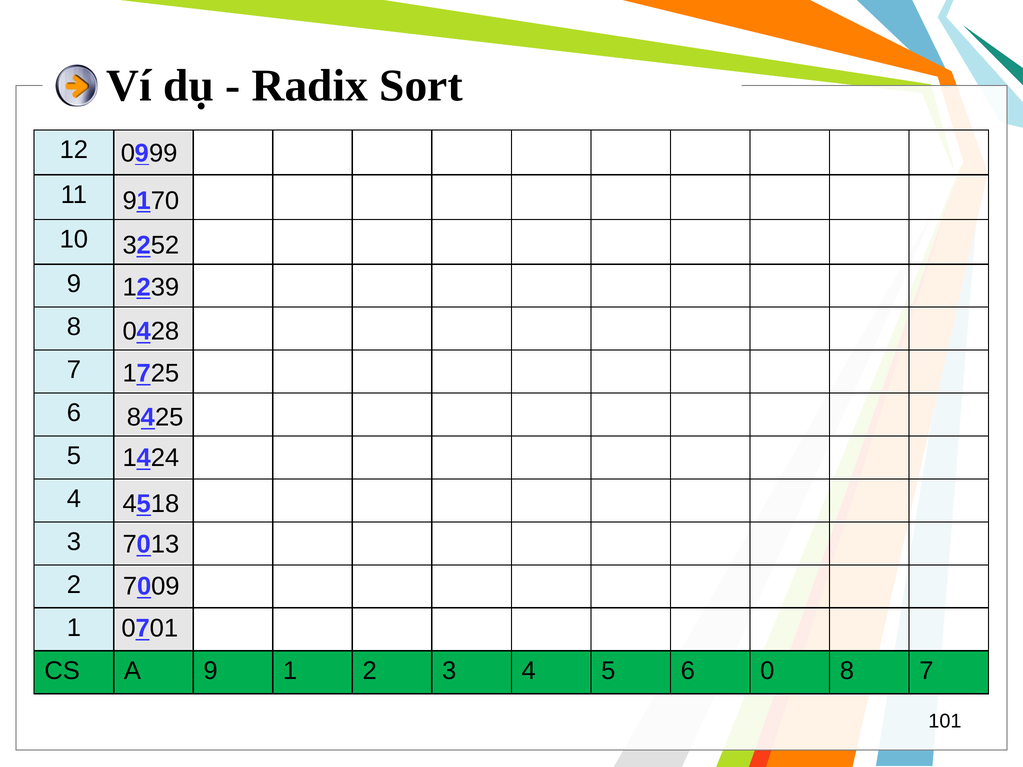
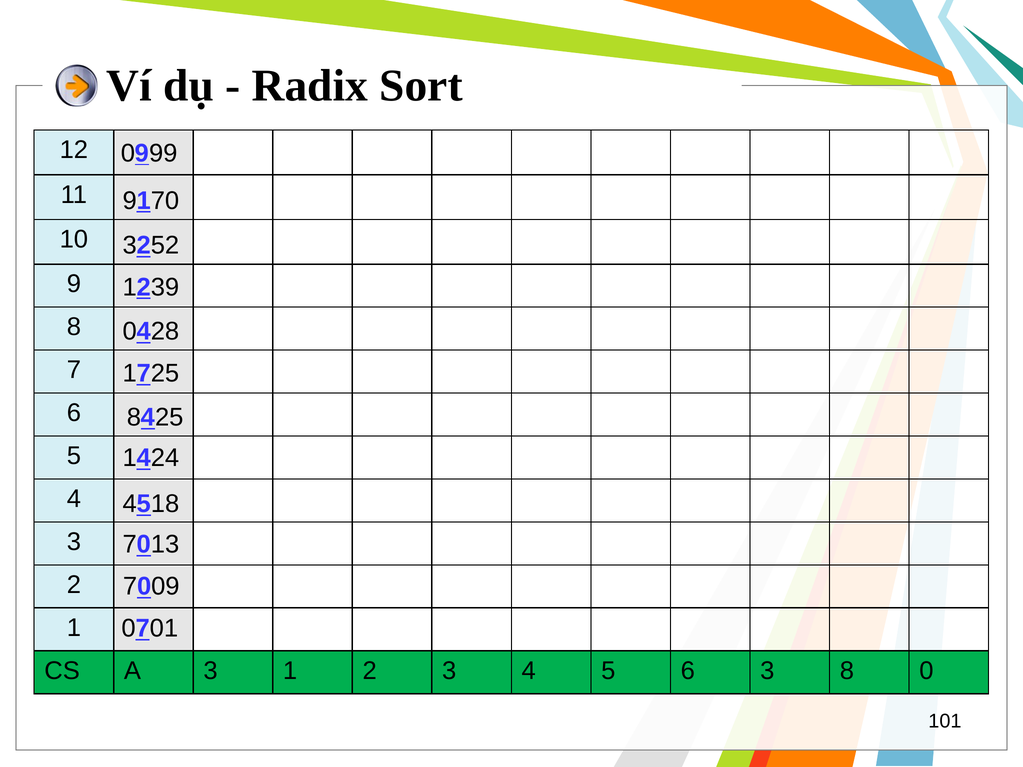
A 9: 9 -> 3
6 0: 0 -> 3
7 at (926, 671): 7 -> 0
